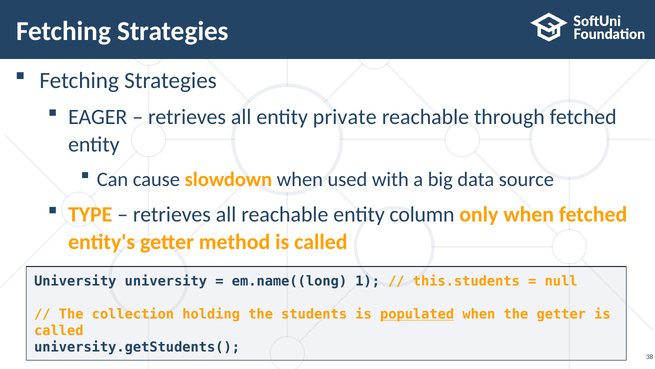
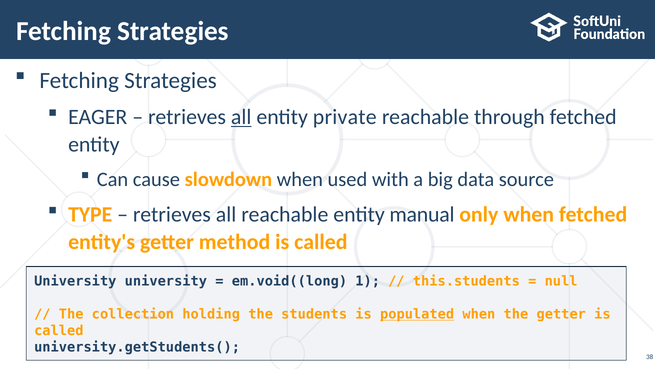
all at (241, 117) underline: none -> present
column: column -> manual
em.name((long: em.name((long -> em.void((long
